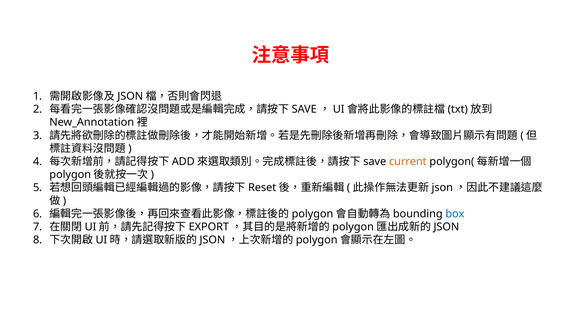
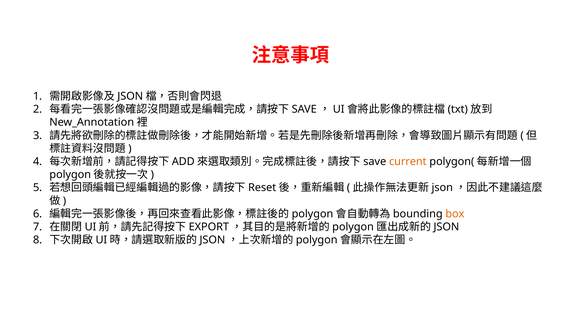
box colour: blue -> orange
